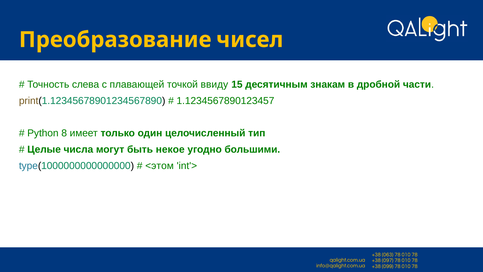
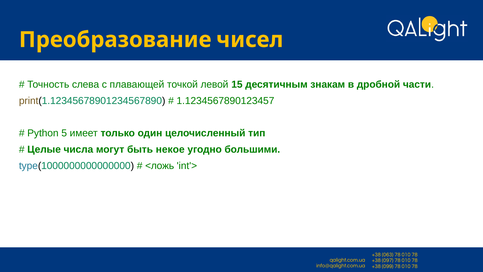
ввиду: ввиду -> левой
8: 8 -> 5
<этом: <этом -> <ложь
